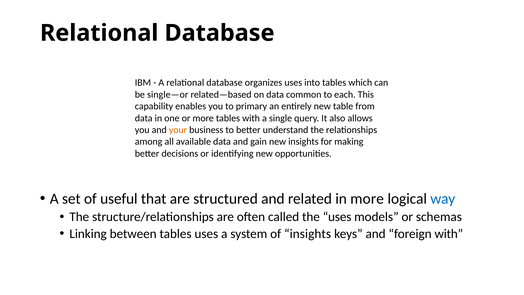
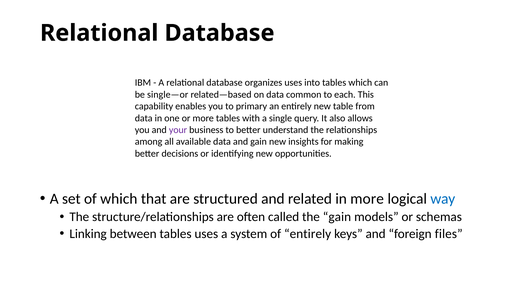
your colour: orange -> purple
of useful: useful -> which
the uses: uses -> gain
of insights: insights -> entirely
foreign with: with -> files
